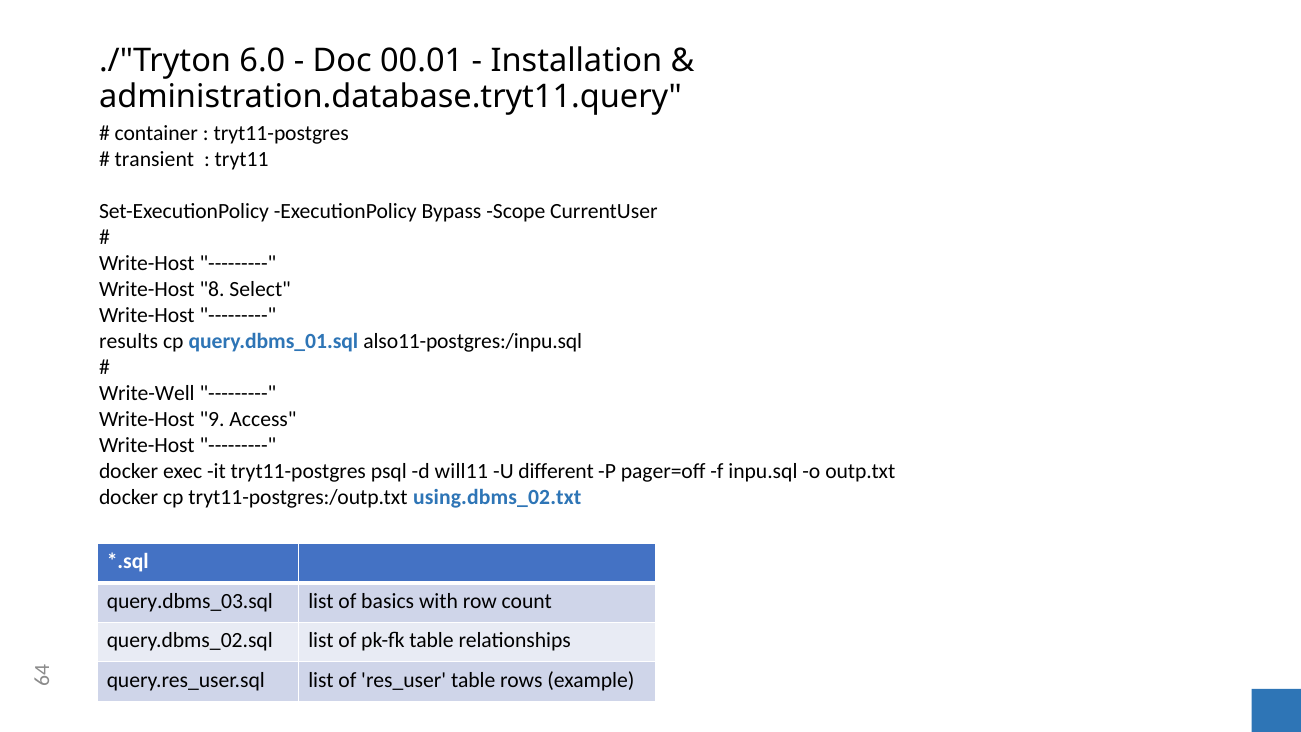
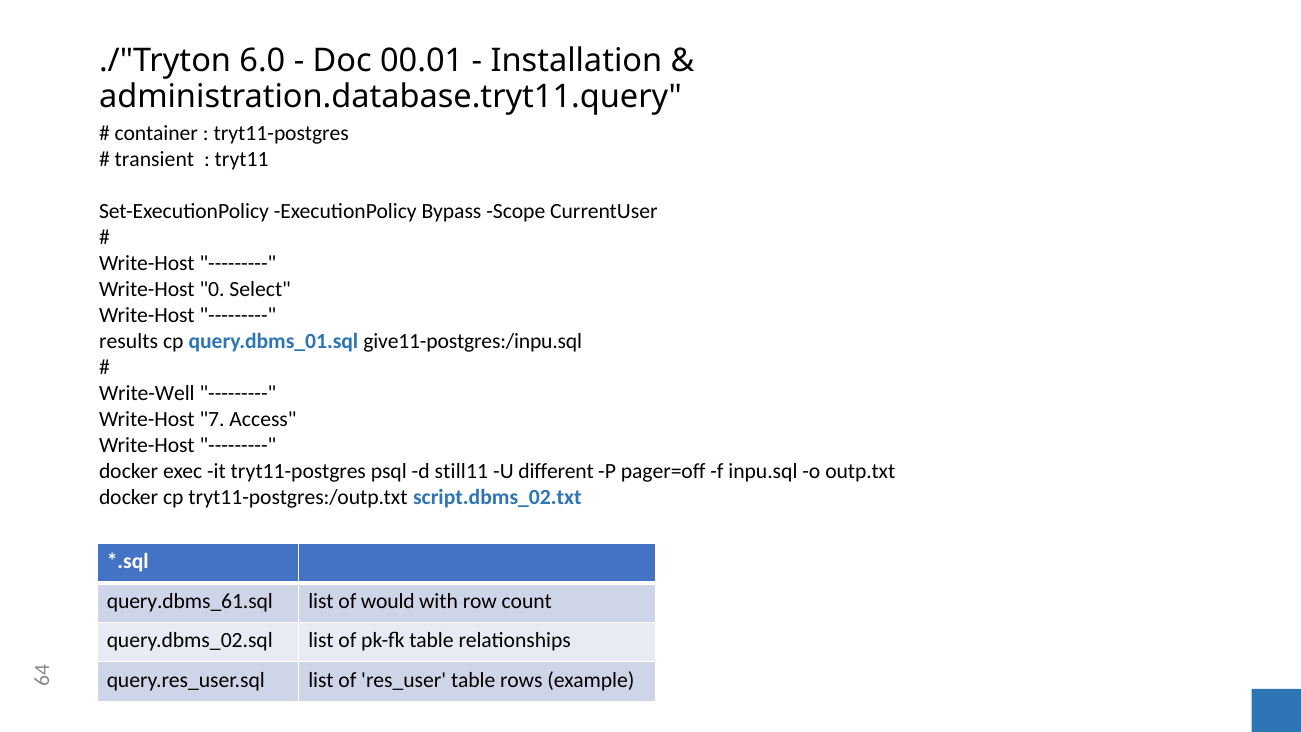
8: 8 -> 0
also11-postgres:/inpu.sql: also11-postgres:/inpu.sql -> give11-postgres:/inpu.sql
9: 9 -> 7
will11: will11 -> still11
using.dbms_02.txt: using.dbms_02.txt -> script.dbms_02.txt
query.dbms_03.sql: query.dbms_03.sql -> query.dbms_61.sql
basics: basics -> would
